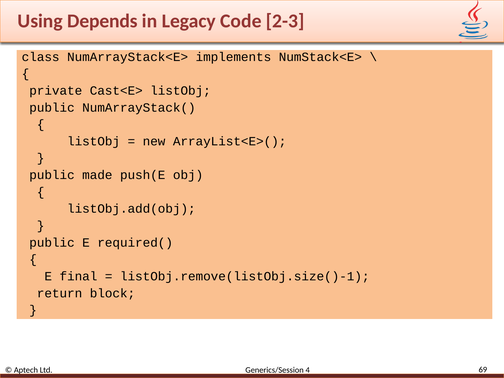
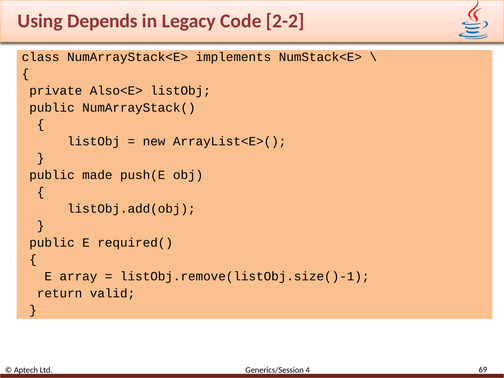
2-3: 2-3 -> 2-2
Cast<E>: Cast<E> -> Also<E>
final: final -> array
block: block -> valid
